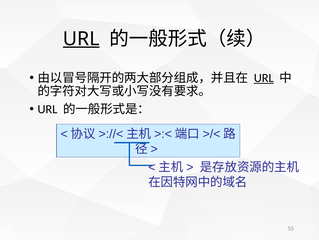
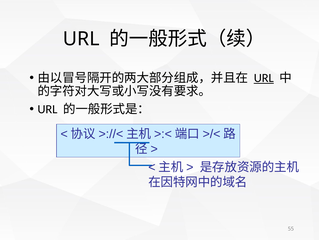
URL at (81, 39) underline: present -> none
